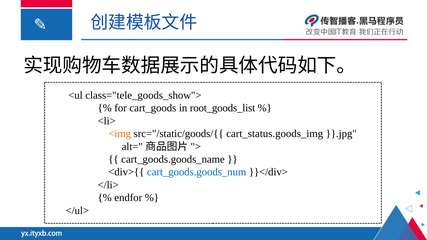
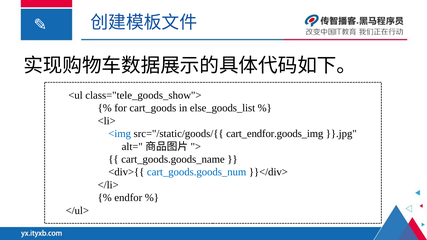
root_goods_list: root_goods_list -> else_goods_list
<img colour: orange -> blue
cart_status.goods_img: cart_status.goods_img -> cart_endfor.goods_img
